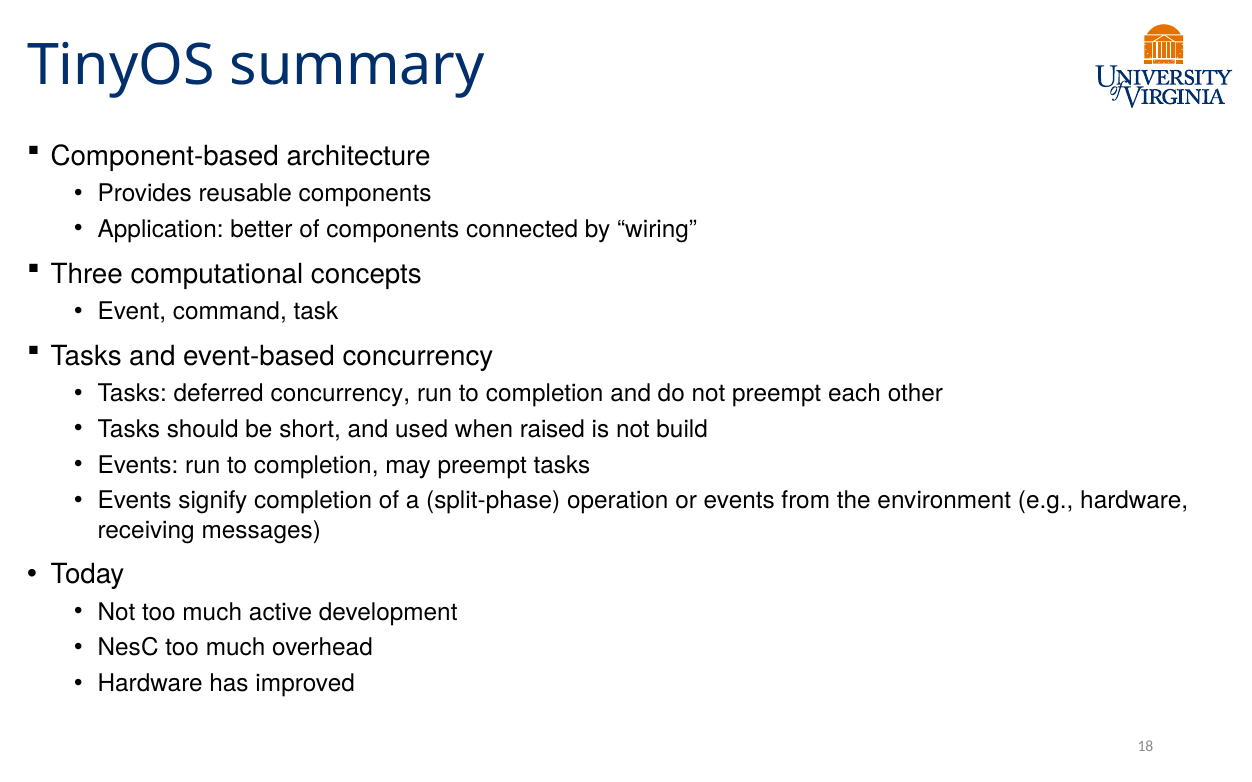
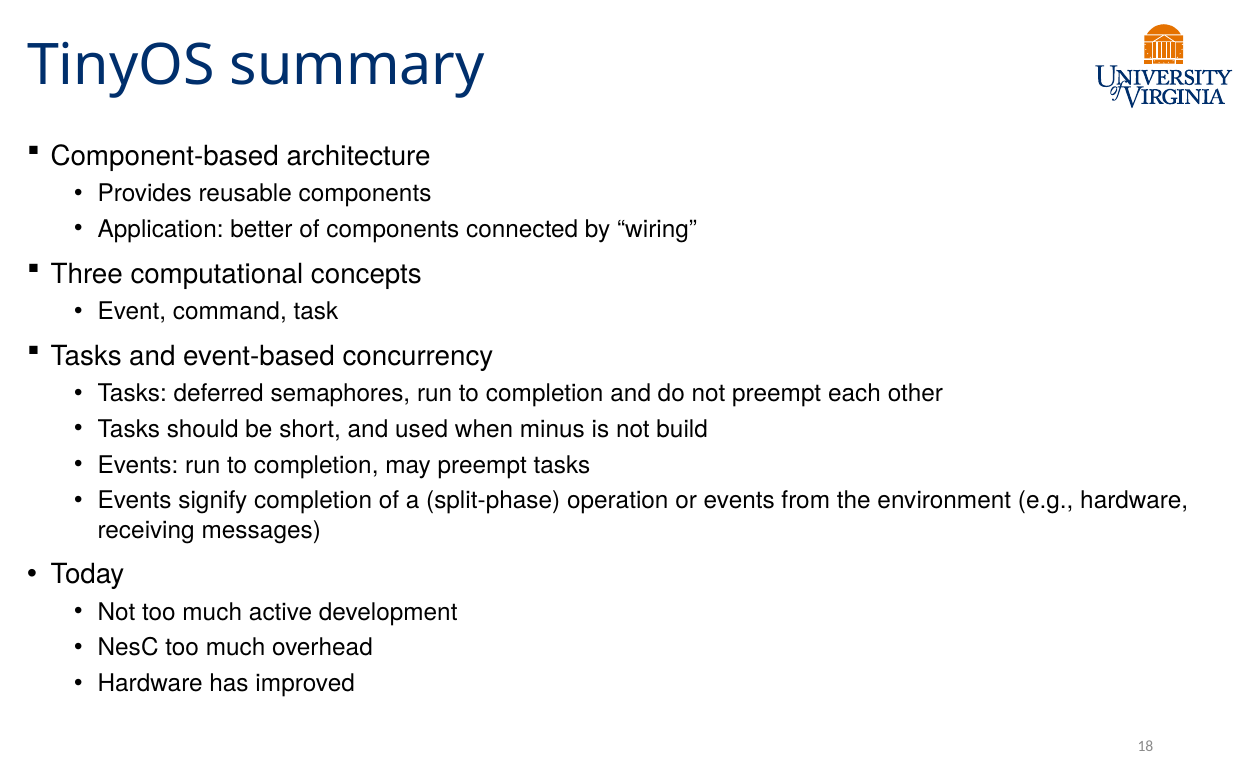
deferred concurrency: concurrency -> semaphores
raised: raised -> minus
